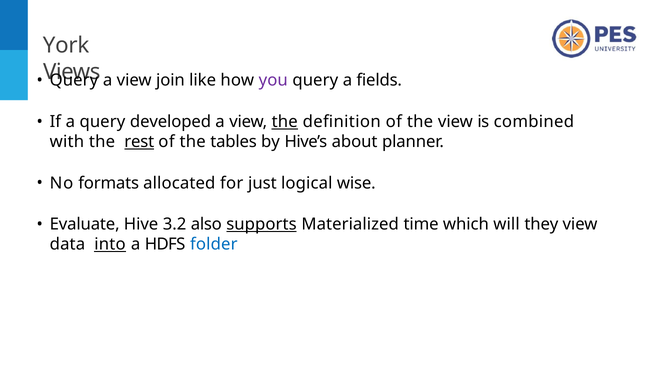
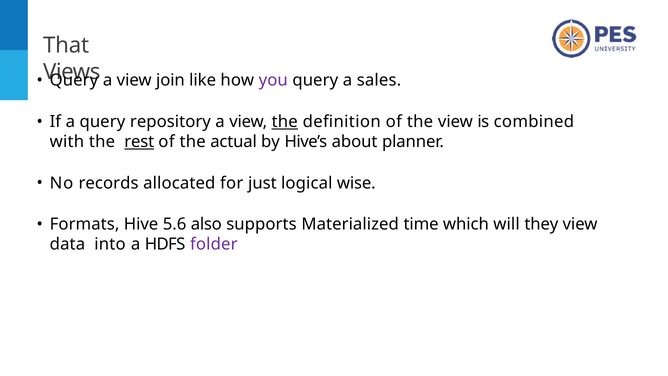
York: York -> That
fields: fields -> sales
developed: developed -> repository
tables: tables -> actual
formats: formats -> records
Evaluate: Evaluate -> Formats
3.2: 3.2 -> 5.6
supports underline: present -> none
into underline: present -> none
folder colour: blue -> purple
